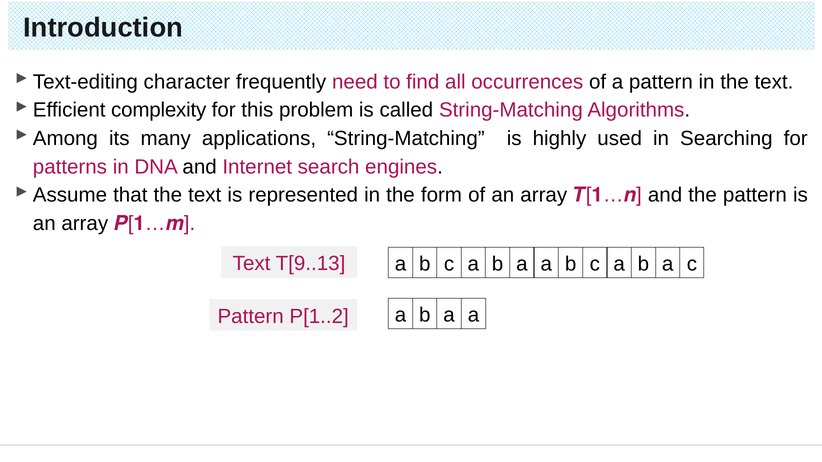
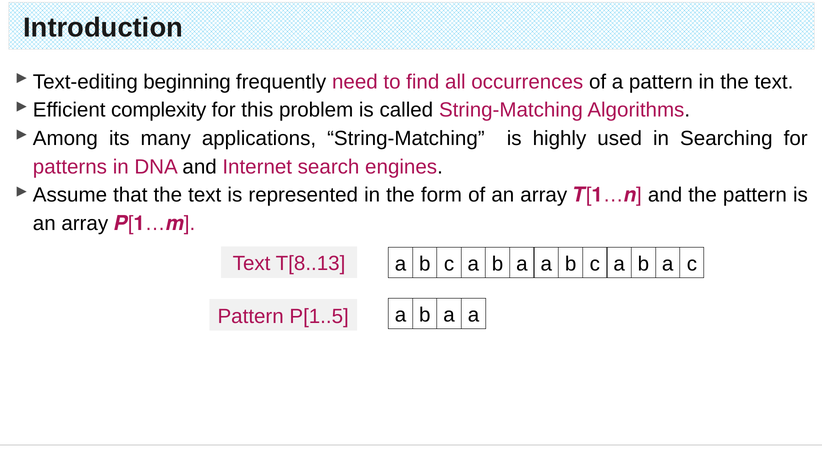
character: character -> beginning
T[9..13: T[9..13 -> T[8..13
P[1..2: P[1..2 -> P[1..5
